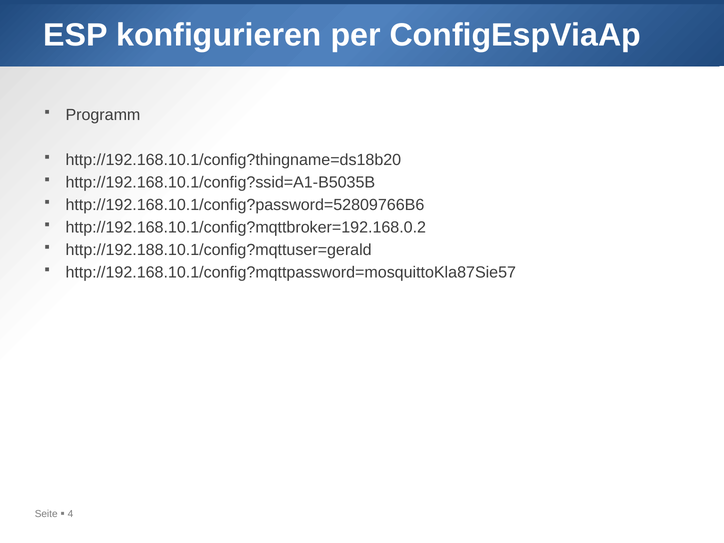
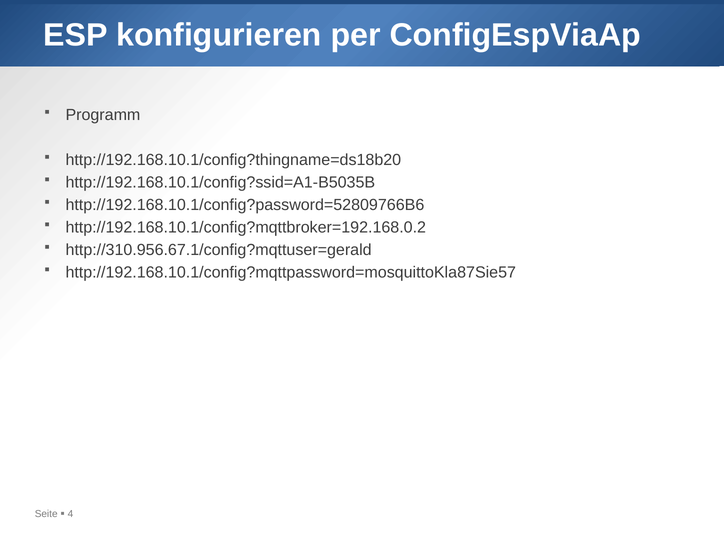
http://192.188.10.1/config?mqttuser=gerald: http://192.188.10.1/config?mqttuser=gerald -> http://310.956.67.1/config?mqttuser=gerald
